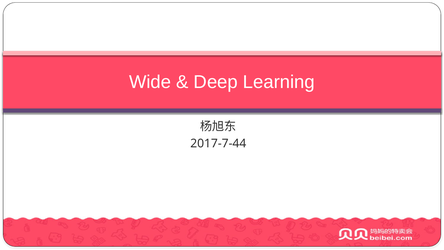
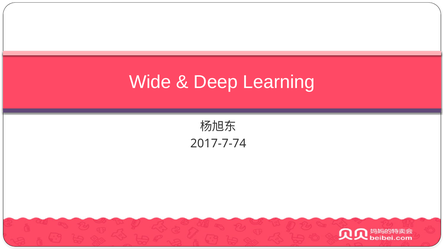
2017-7-44: 2017-7-44 -> 2017-7-74
